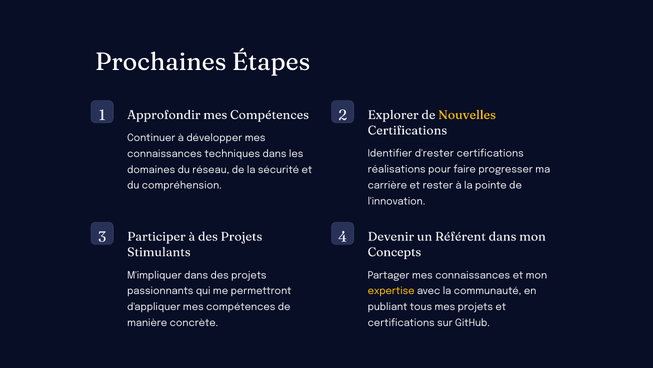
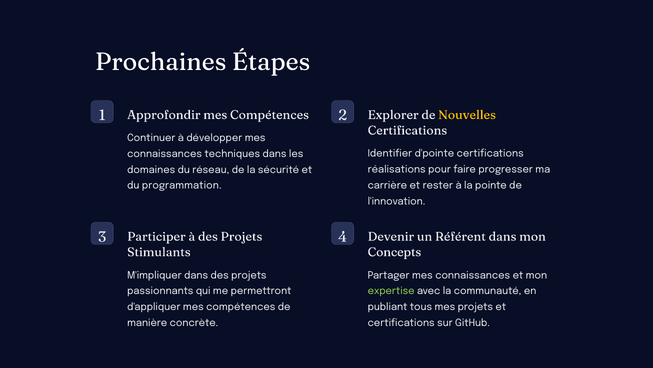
d'rester: d'rester -> d'pointe
compréhension: compréhension -> programmation
expertise colour: yellow -> light green
